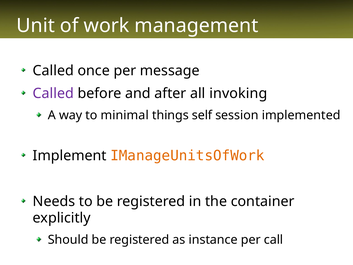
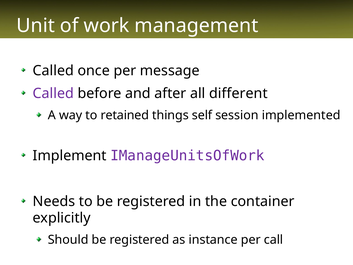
invoking: invoking -> different
minimal: minimal -> retained
IManageUnitsOfWork colour: orange -> purple
